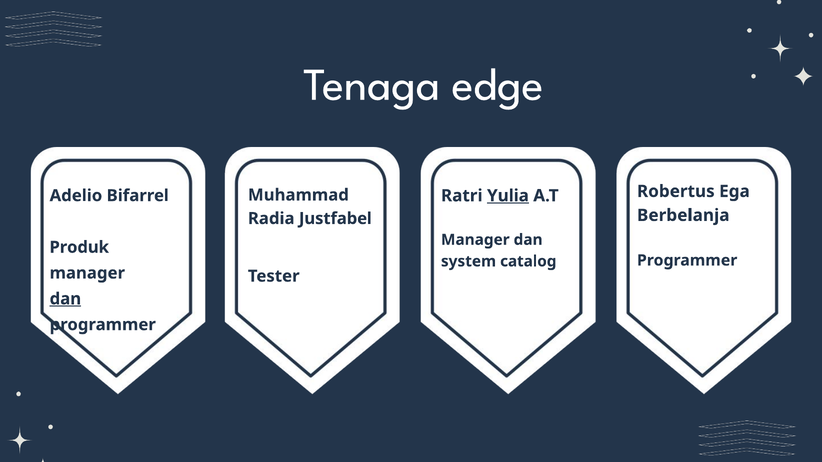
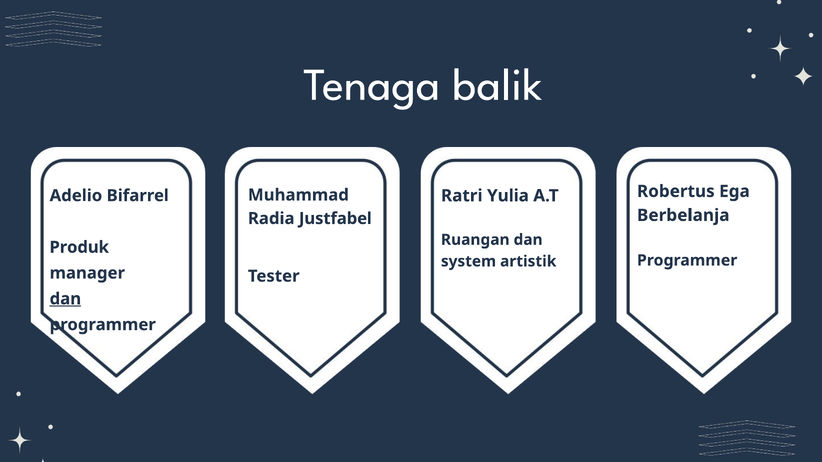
edge: edge -> balik
Yulia underline: present -> none
Manager at (475, 240): Manager -> Ruangan
catalog: catalog -> artistik
